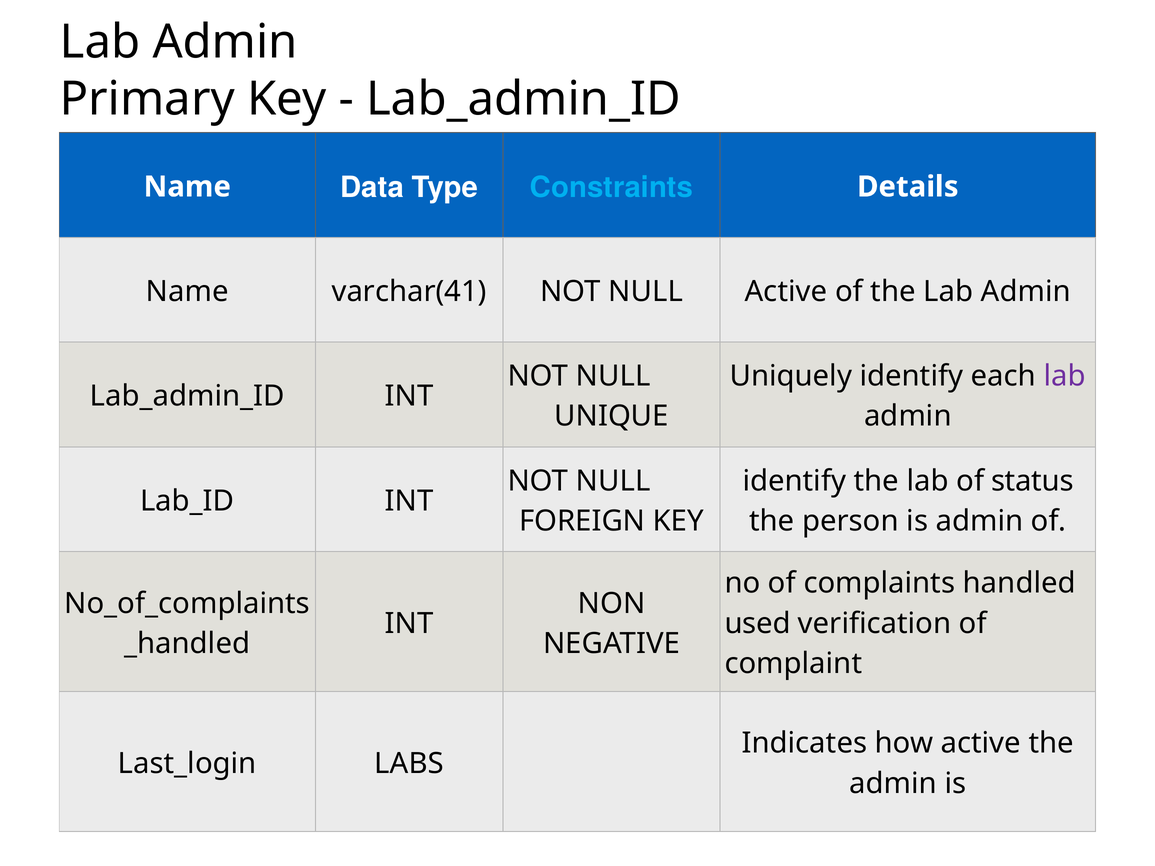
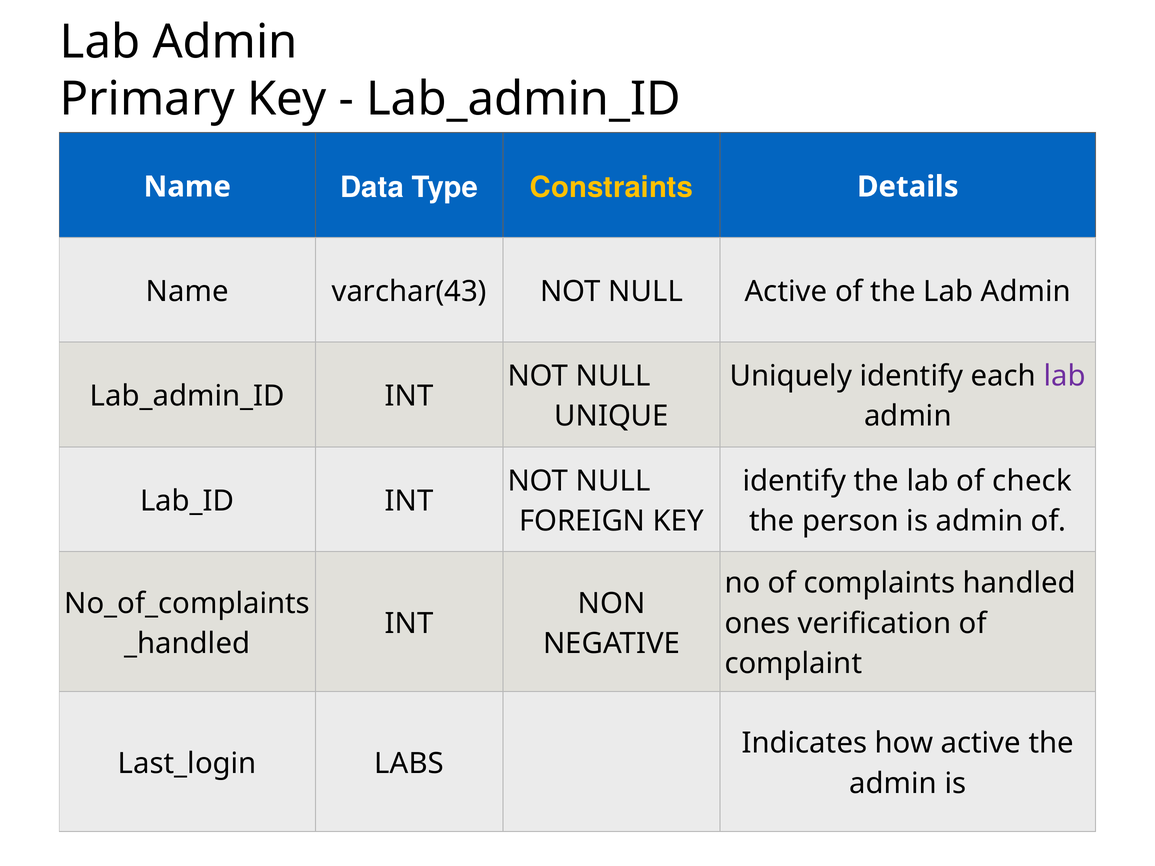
Constraints colour: light blue -> yellow
varchar(41: varchar(41 -> varchar(43
status: status -> check
used: used -> ones
